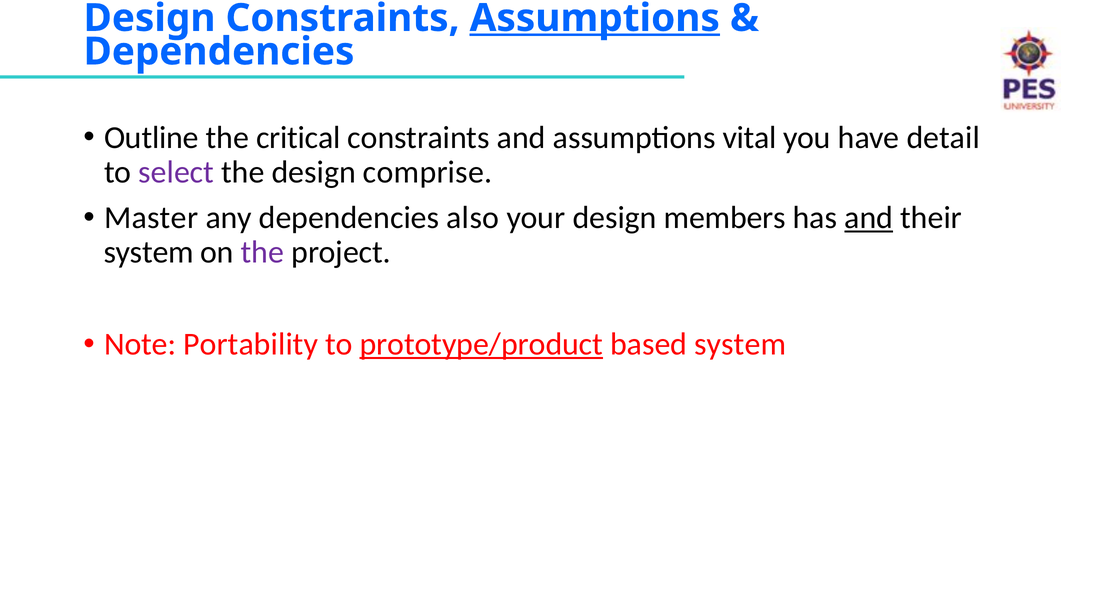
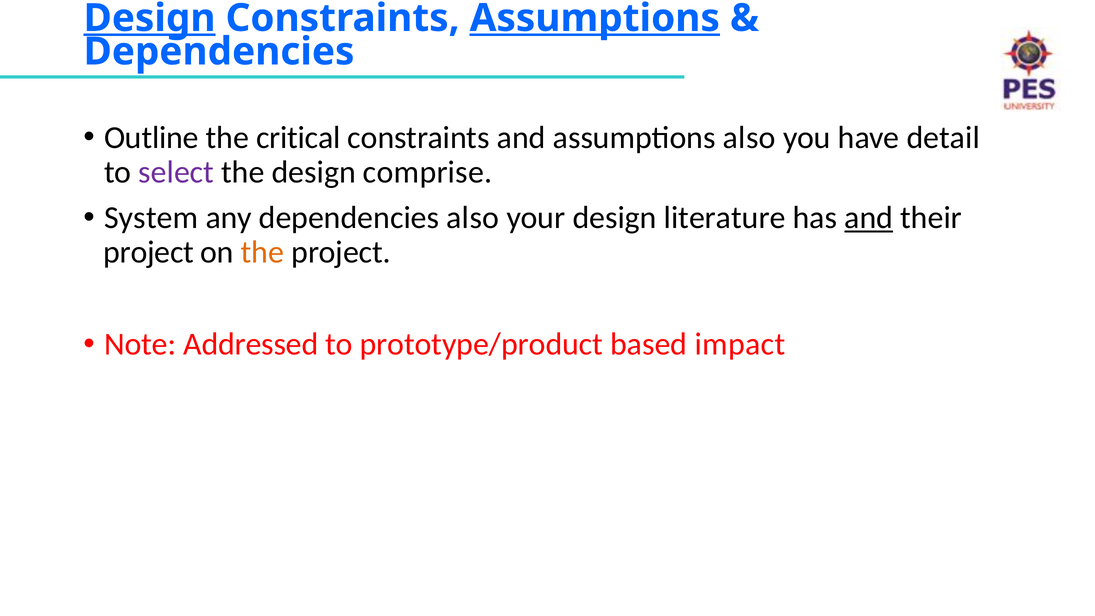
Design at (150, 18) underline: none -> present
assumptions vital: vital -> also
Master: Master -> System
members: members -> literature
system at (149, 252): system -> project
the at (262, 252) colour: purple -> orange
Portability: Portability -> Addressed
prototype/product underline: present -> none
based system: system -> impact
